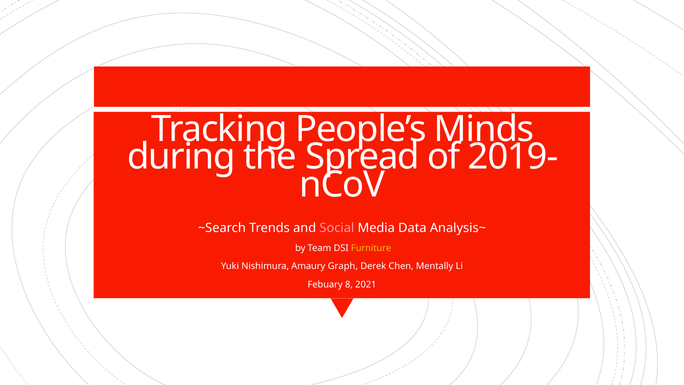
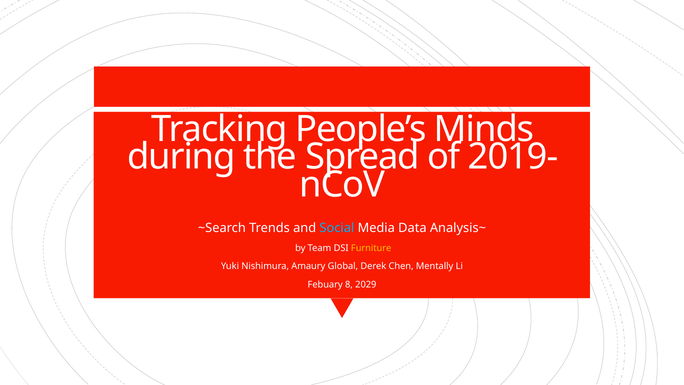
Social colour: pink -> light blue
Graph: Graph -> Global
2021: 2021 -> 2029
